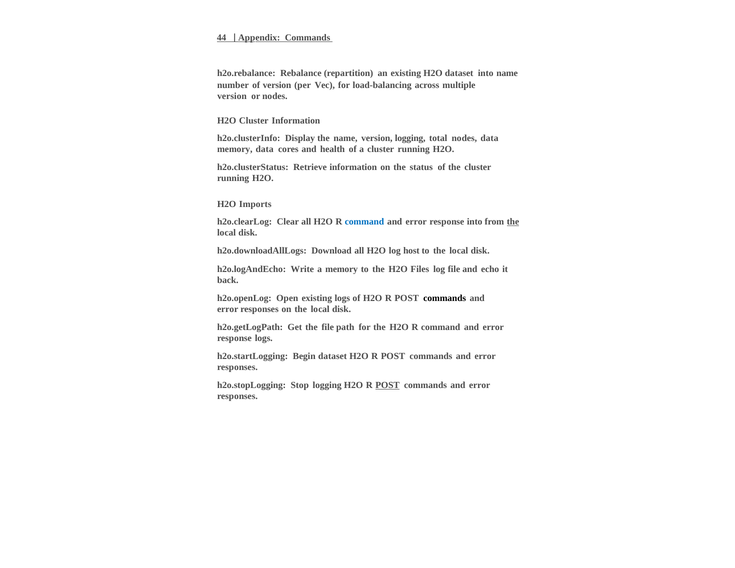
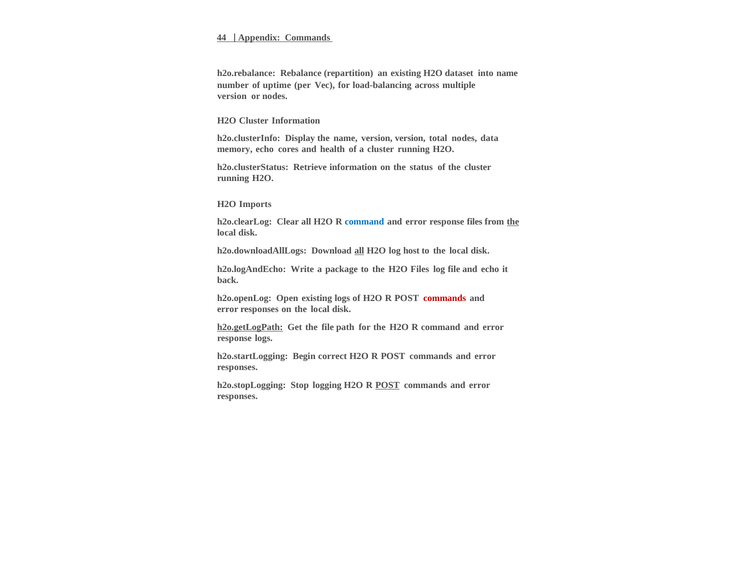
of version: version -> uptime
version logging: logging -> version
memory data: data -> echo
response into: into -> files
all at (359, 251) underline: none -> present
a memory: memory -> package
commands at (445, 298) colour: black -> red
h2o.getLogPath underline: none -> present
Begin dataset: dataset -> correct
